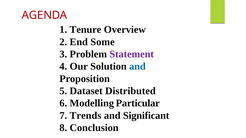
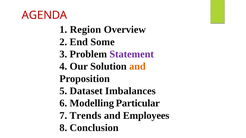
Tenure: Tenure -> Region
and at (137, 67) colour: blue -> orange
Distributed: Distributed -> Imbalances
Significant: Significant -> Employees
